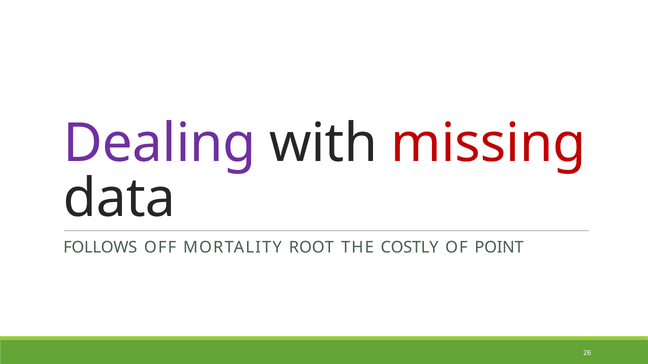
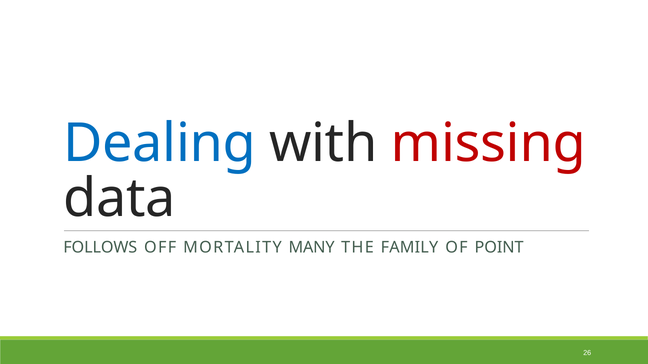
Dealing colour: purple -> blue
ROOT: ROOT -> MANY
COSTLY: COSTLY -> FAMILY
